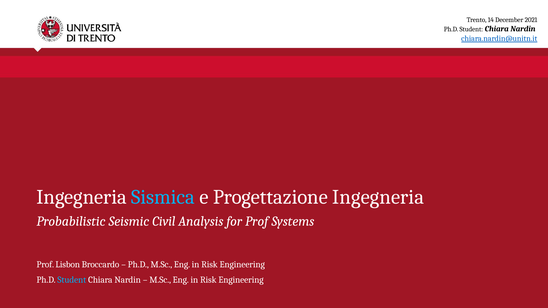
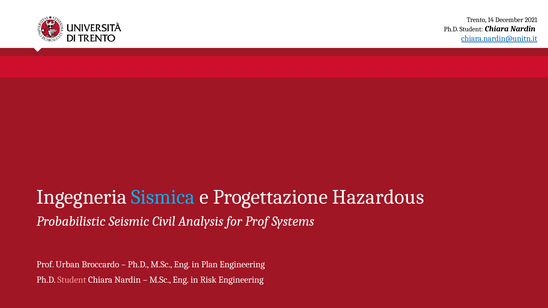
Progettazione Ingegneria: Ingegneria -> Hazardous
Lisbon: Lisbon -> Urban
Risk at (209, 265): Risk -> Plan
Student at (72, 280) colour: light blue -> pink
